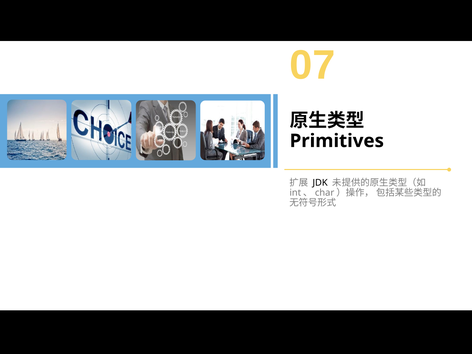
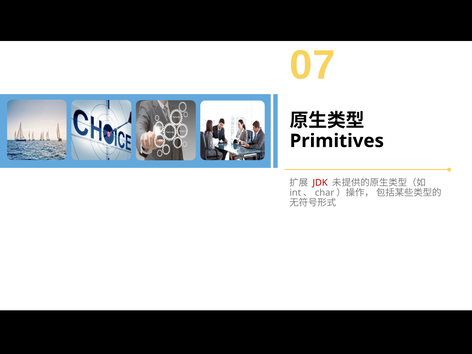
JDK colour: black -> red
